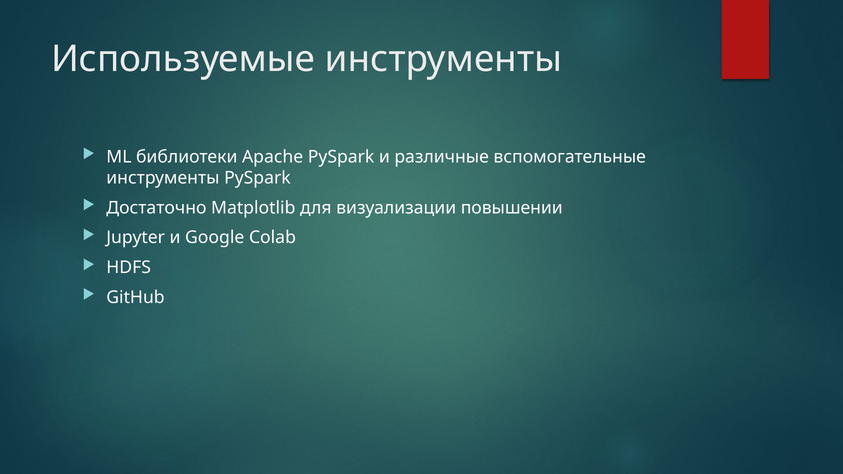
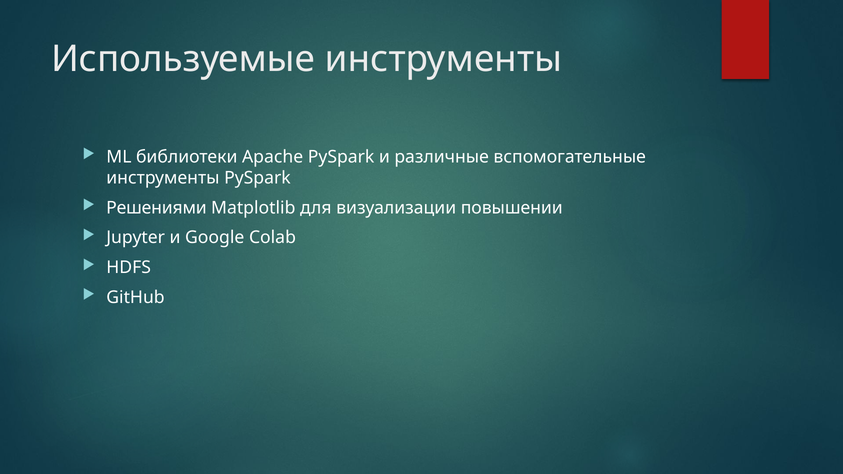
Достаточно: Достаточно -> Решениями
